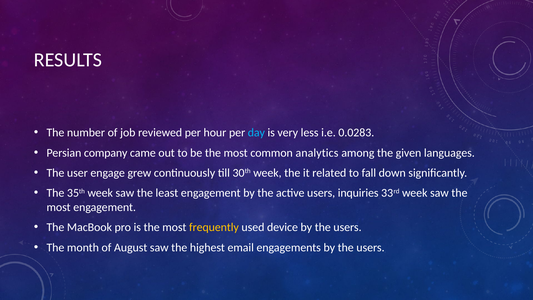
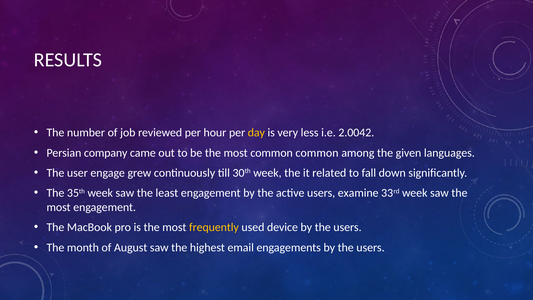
day colour: light blue -> yellow
0.0283: 0.0283 -> 2.0042
common analytics: analytics -> common
inquiries: inquiries -> examine
